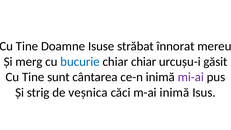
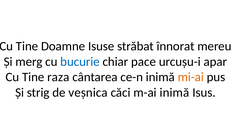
chiar chiar: chiar -> pace
găsit: găsit -> apar
sunt: sunt -> raza
mi-ai colour: purple -> orange
